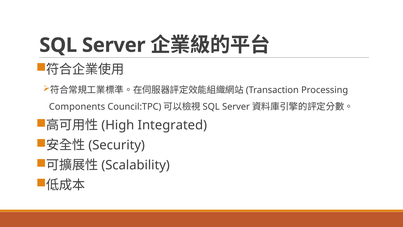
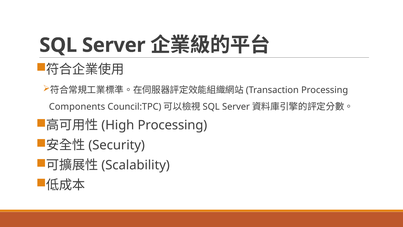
Integrated at (172, 125): Integrated -> Processing
